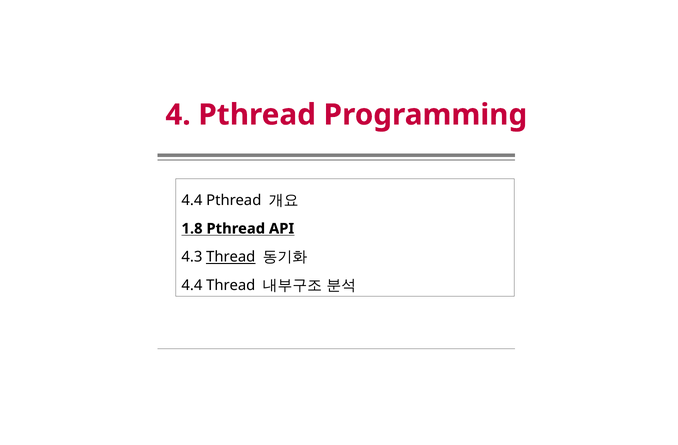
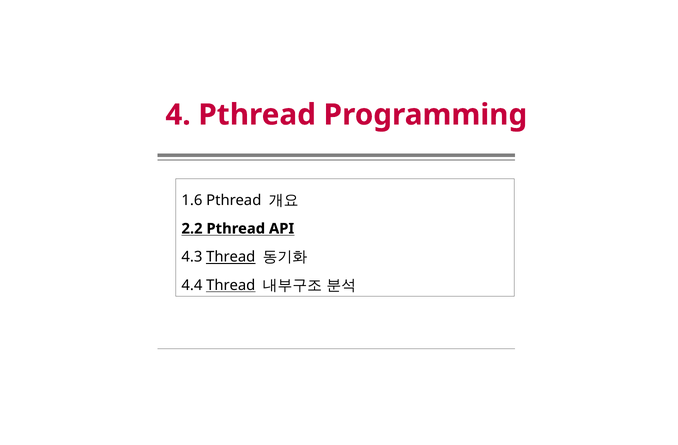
4.4 at (192, 200): 4.4 -> 1.6
1.8: 1.8 -> 2.2
Thread at (231, 286) underline: none -> present
